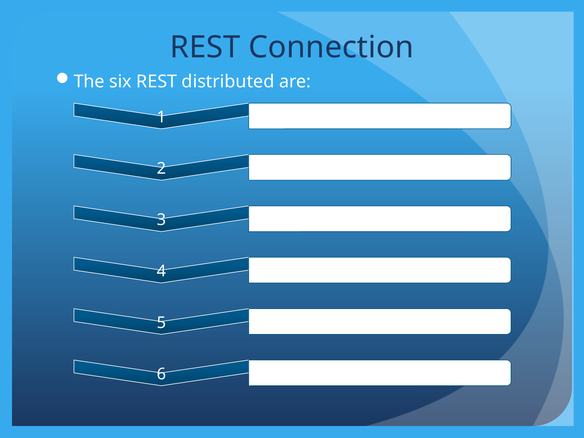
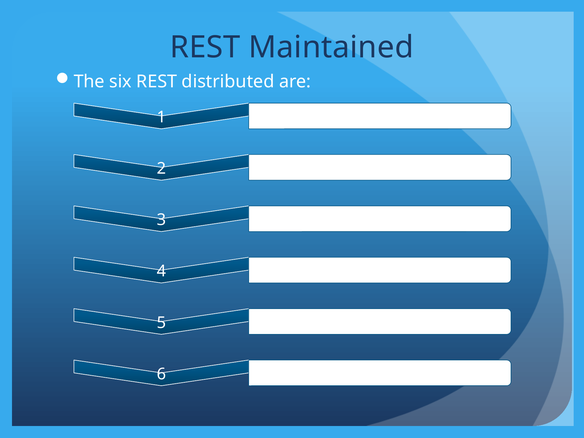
Connection: Connection -> Maintained
